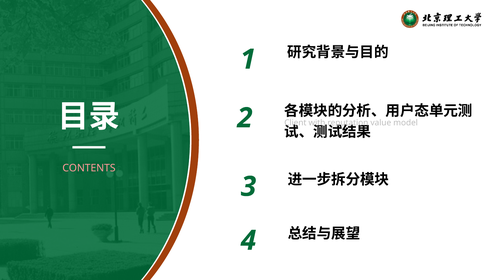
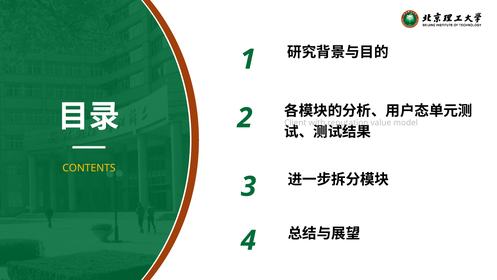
CONTENTS colour: pink -> yellow
